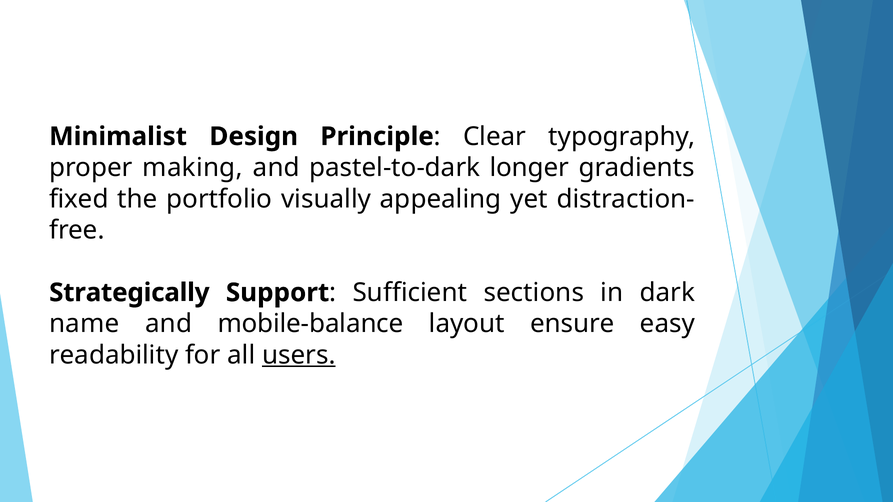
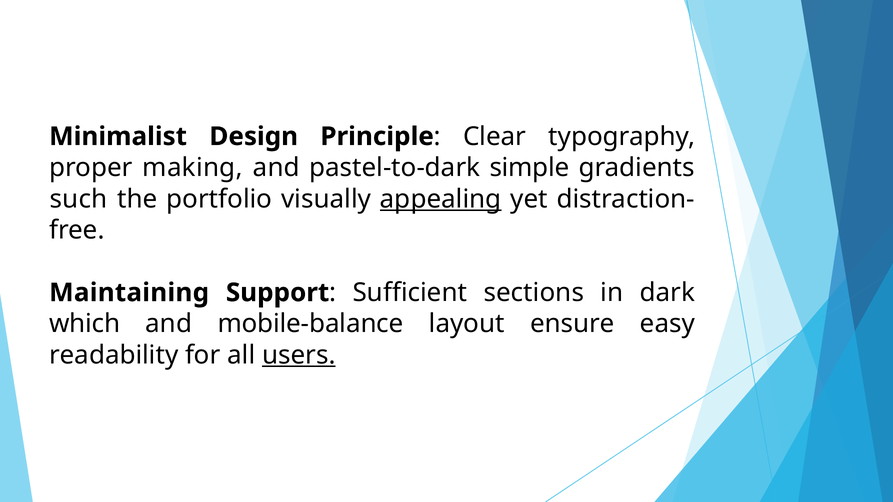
longer: longer -> simple
fixed: fixed -> such
appealing underline: none -> present
Strategically: Strategically -> Maintaining
name: name -> which
